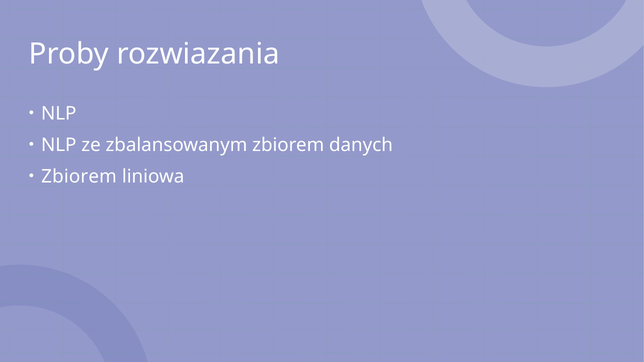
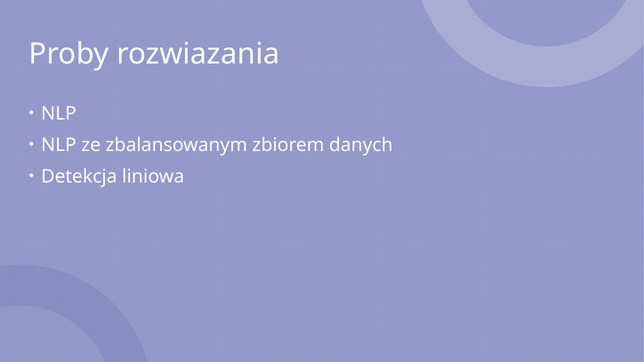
Zbiorem at (79, 177): Zbiorem -> Detekcja
